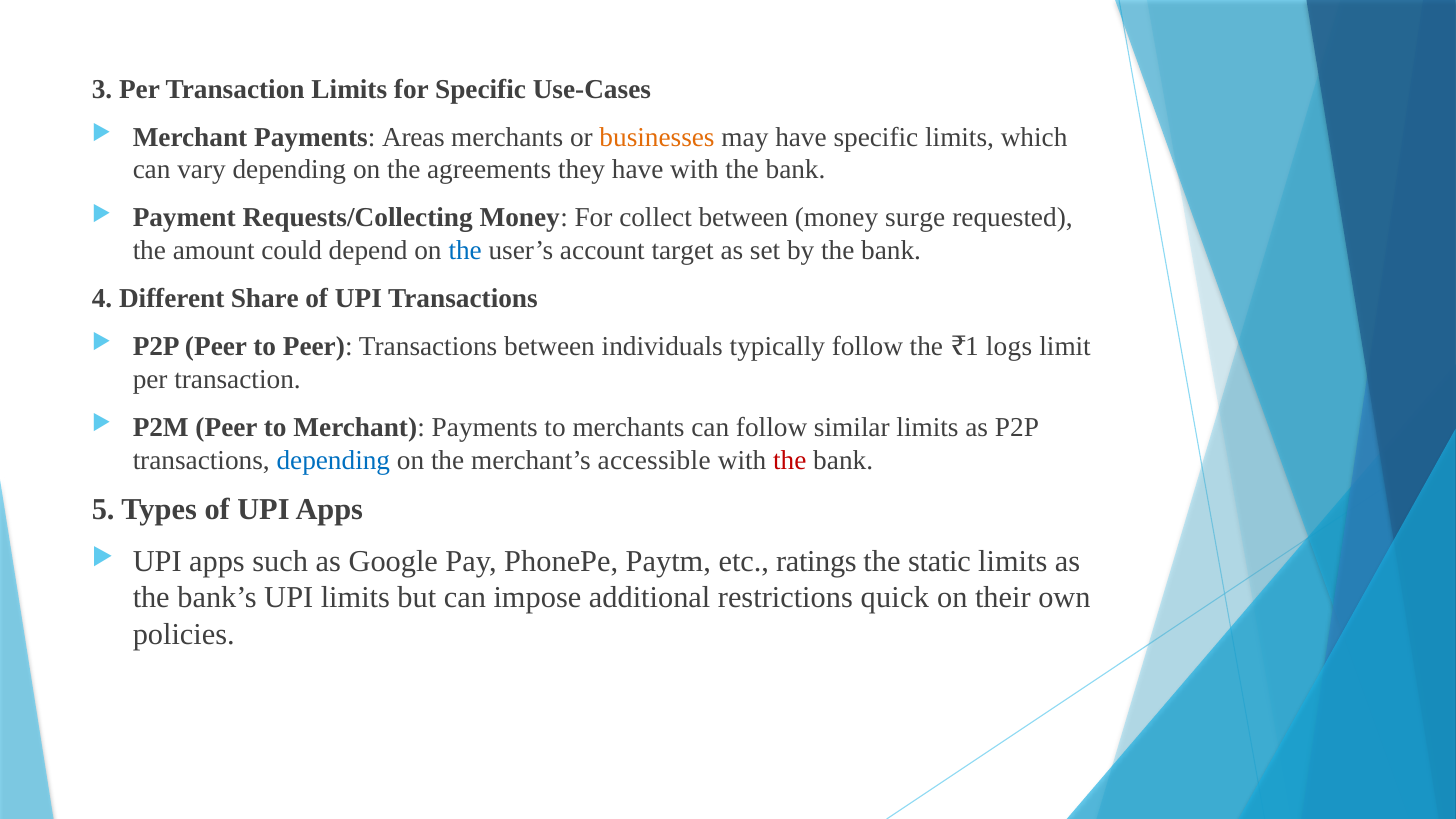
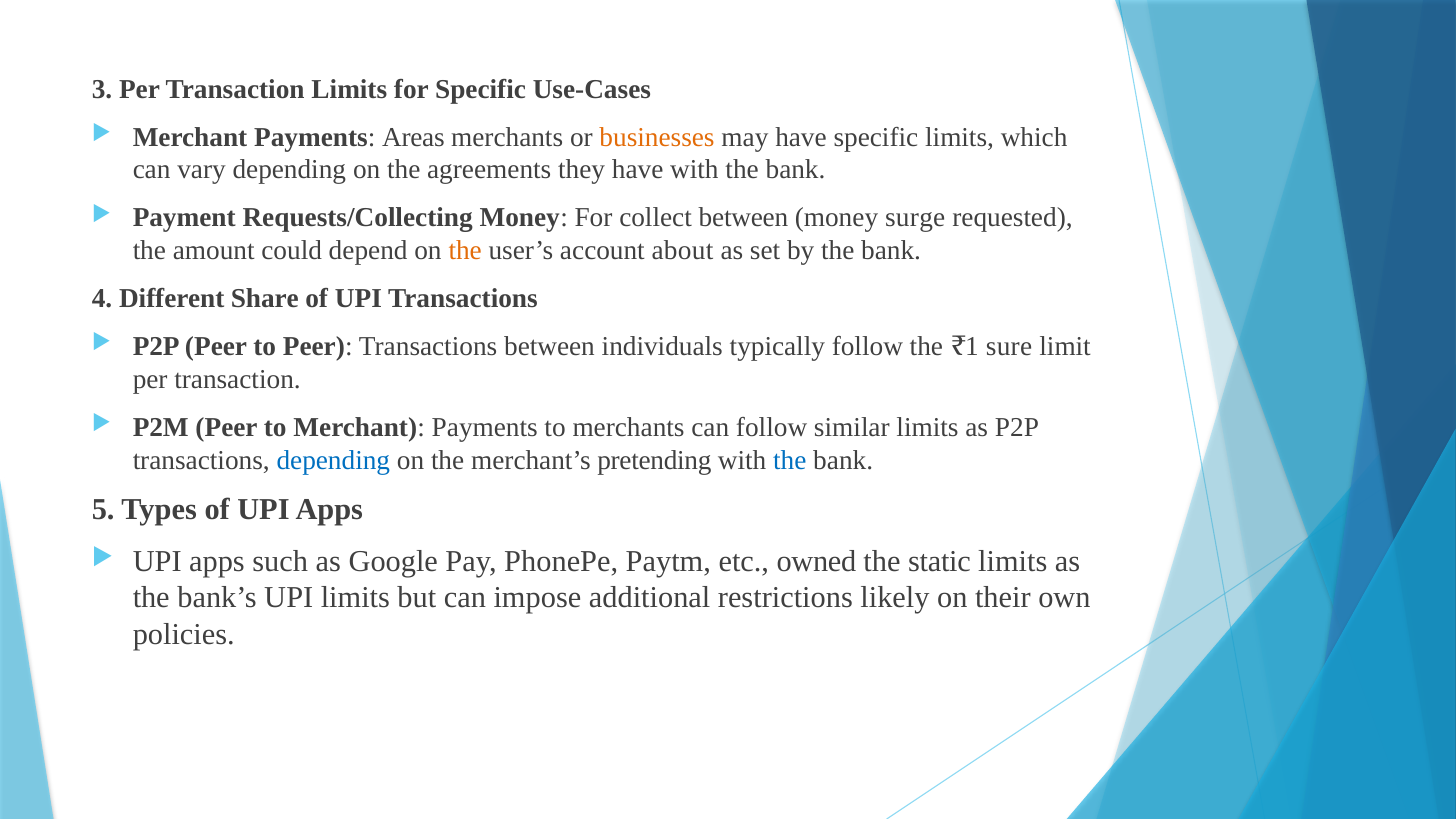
the at (465, 251) colour: blue -> orange
target: target -> about
logs: logs -> sure
accessible: accessible -> pretending
the at (790, 460) colour: red -> blue
ratings: ratings -> owned
quick: quick -> likely
